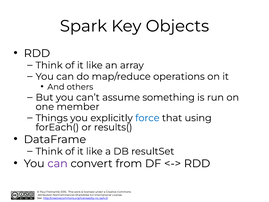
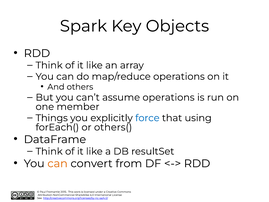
assume something: something -> operations
results(: results( -> others(
can at (58, 163) colour: purple -> orange
